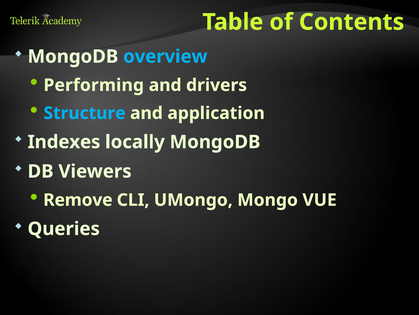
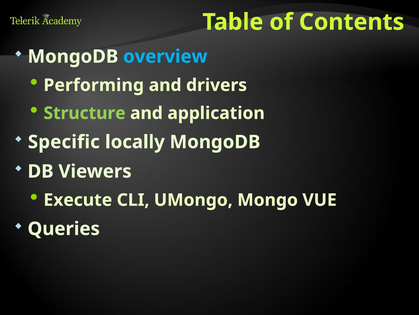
Structure colour: light blue -> light green
Indexes: Indexes -> Specific
Remove: Remove -> Execute
